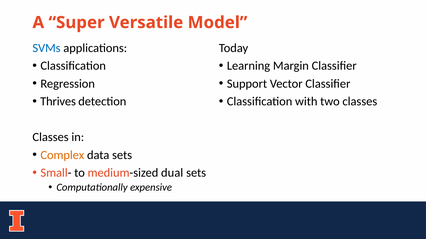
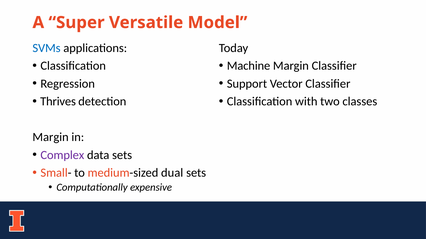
Learning: Learning -> Machine
Classes at (51, 137): Classes -> Margin
Complex colour: orange -> purple
